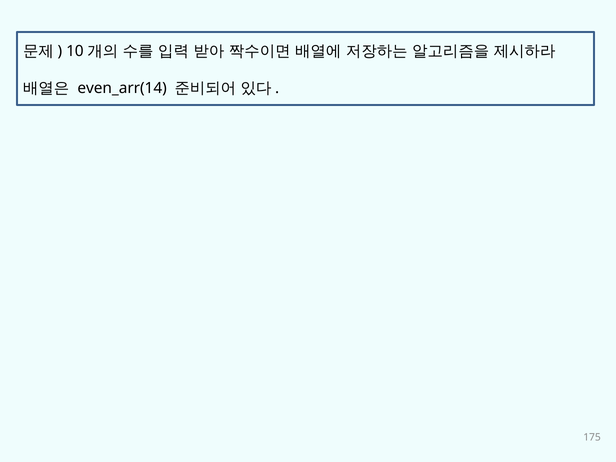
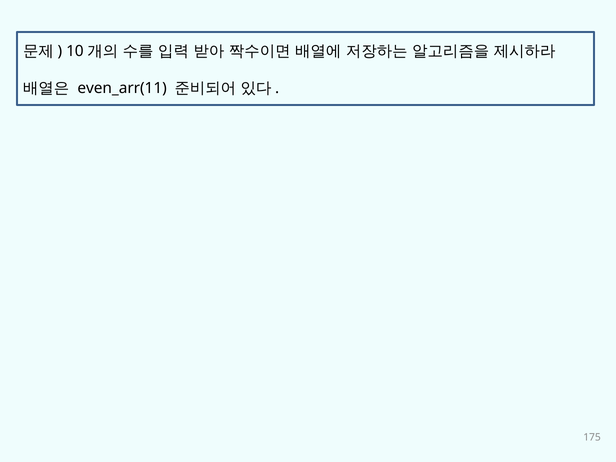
even_arr(14: even_arr(14 -> even_arr(11
